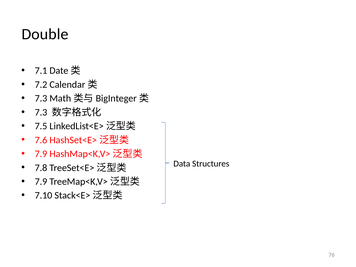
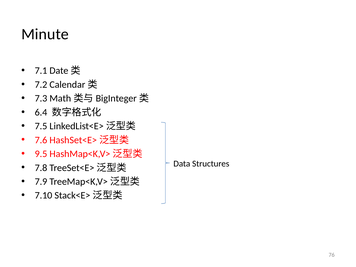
Double: Double -> Minute
7.3 at (41, 112): 7.3 -> 6.4
7.9 at (41, 154): 7.9 -> 9.5
